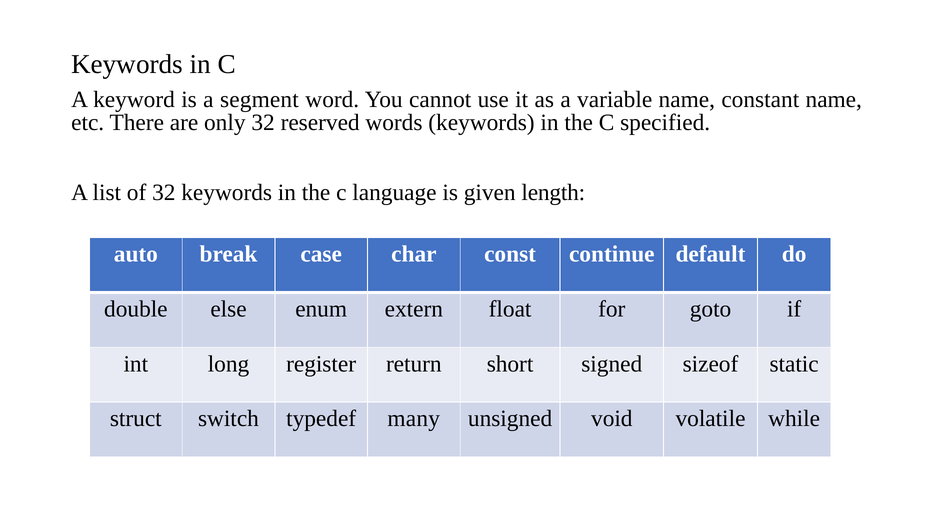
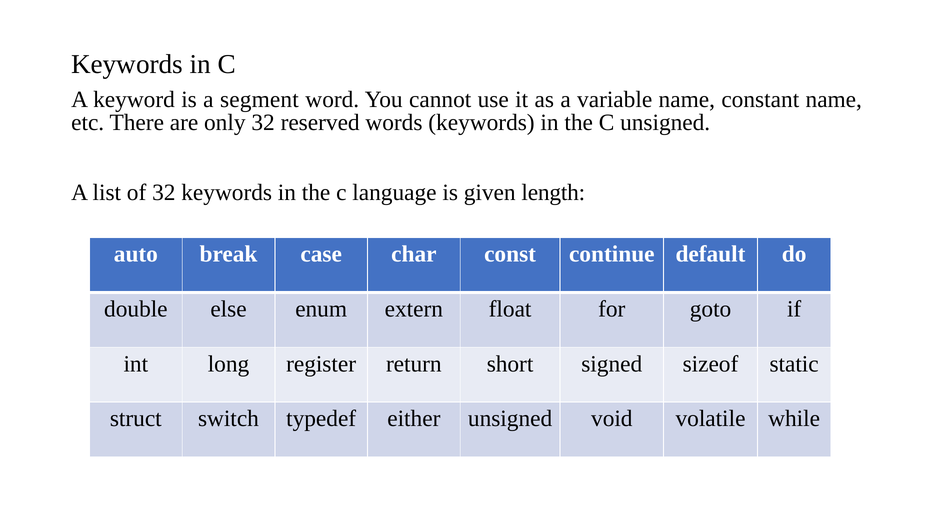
C specified: specified -> unsigned
many: many -> either
